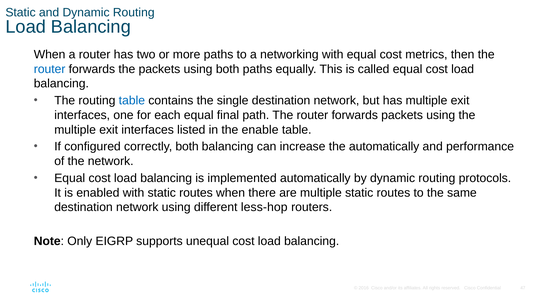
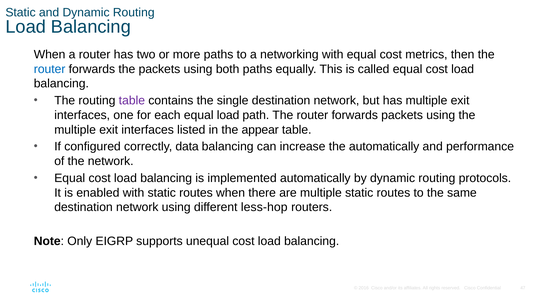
table at (132, 101) colour: blue -> purple
equal final: final -> load
enable: enable -> appear
correctly both: both -> data
